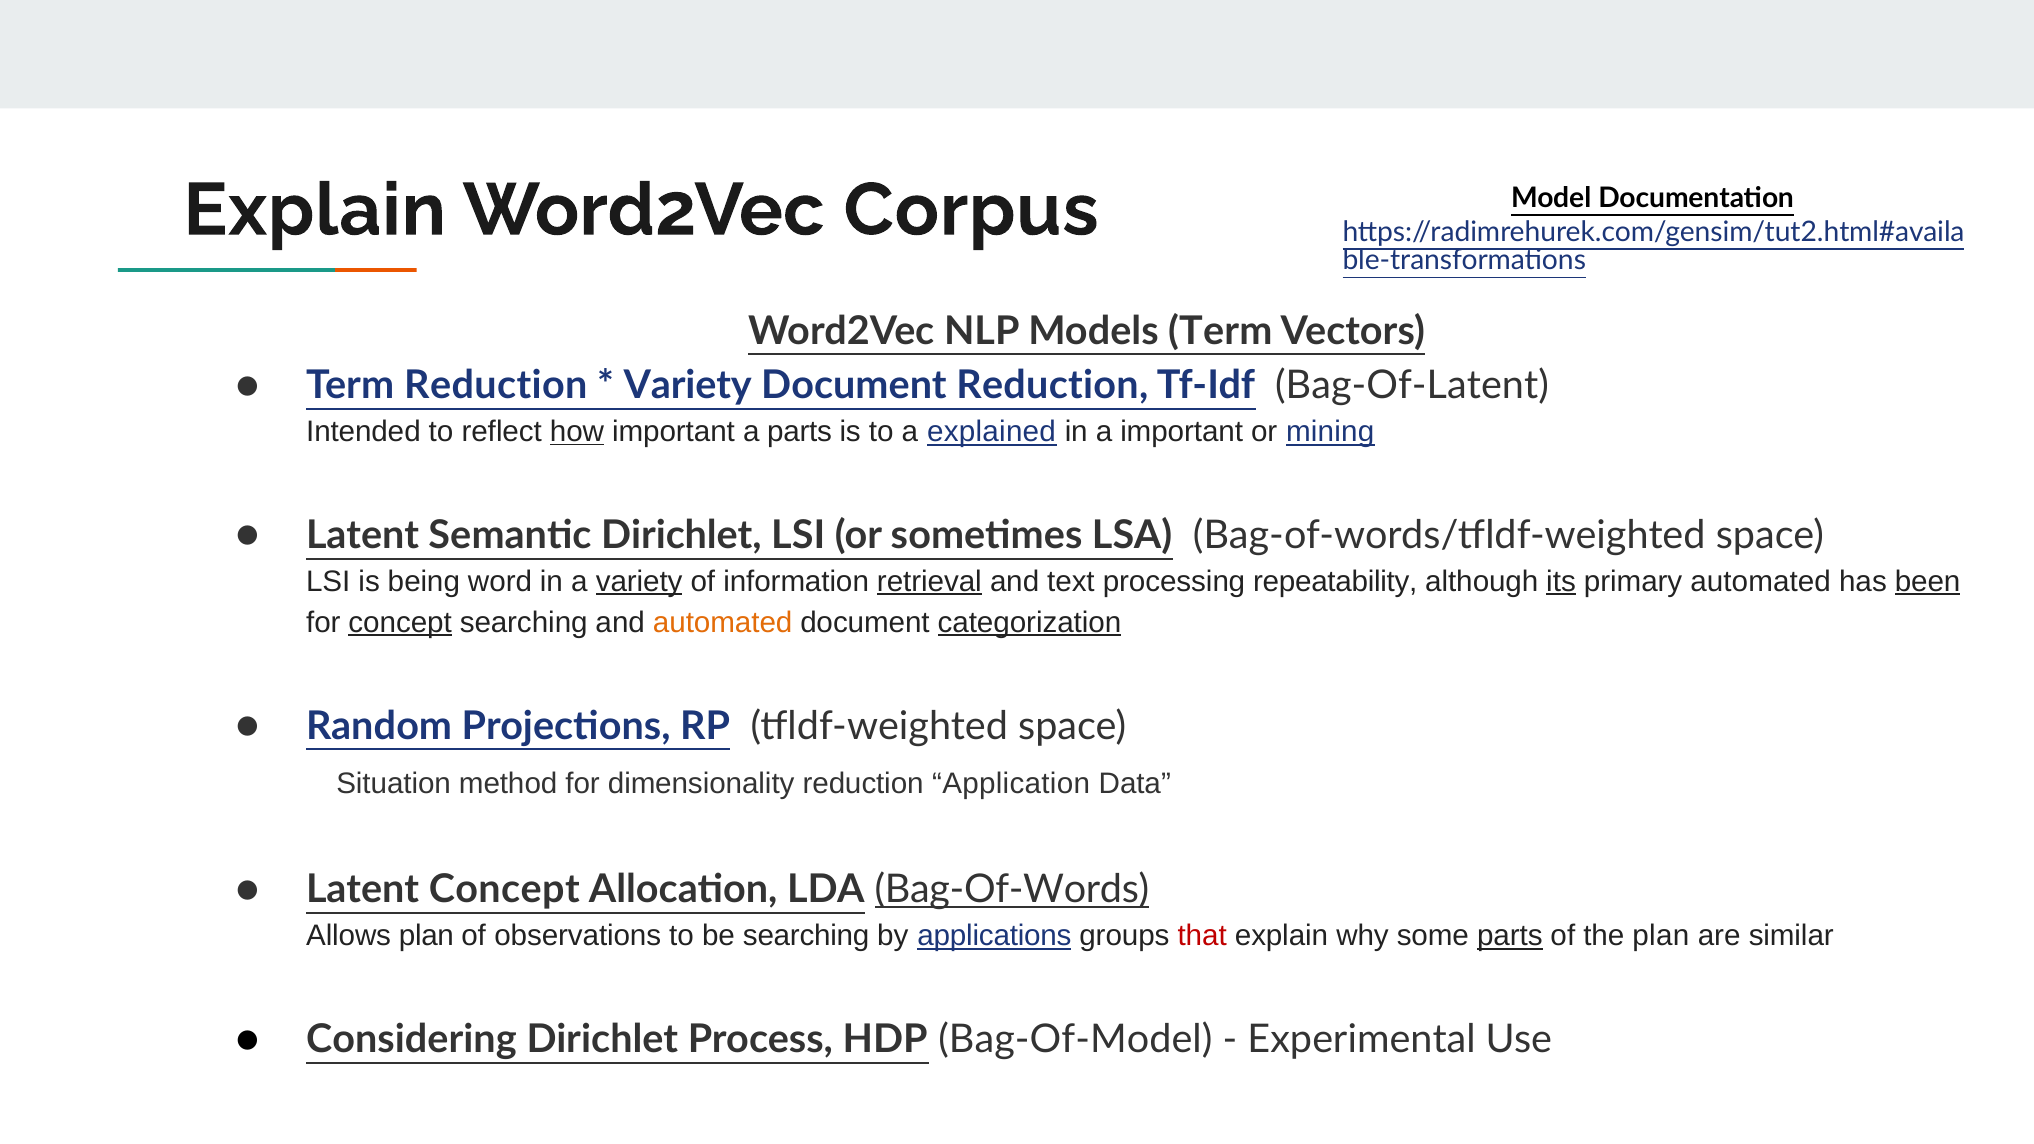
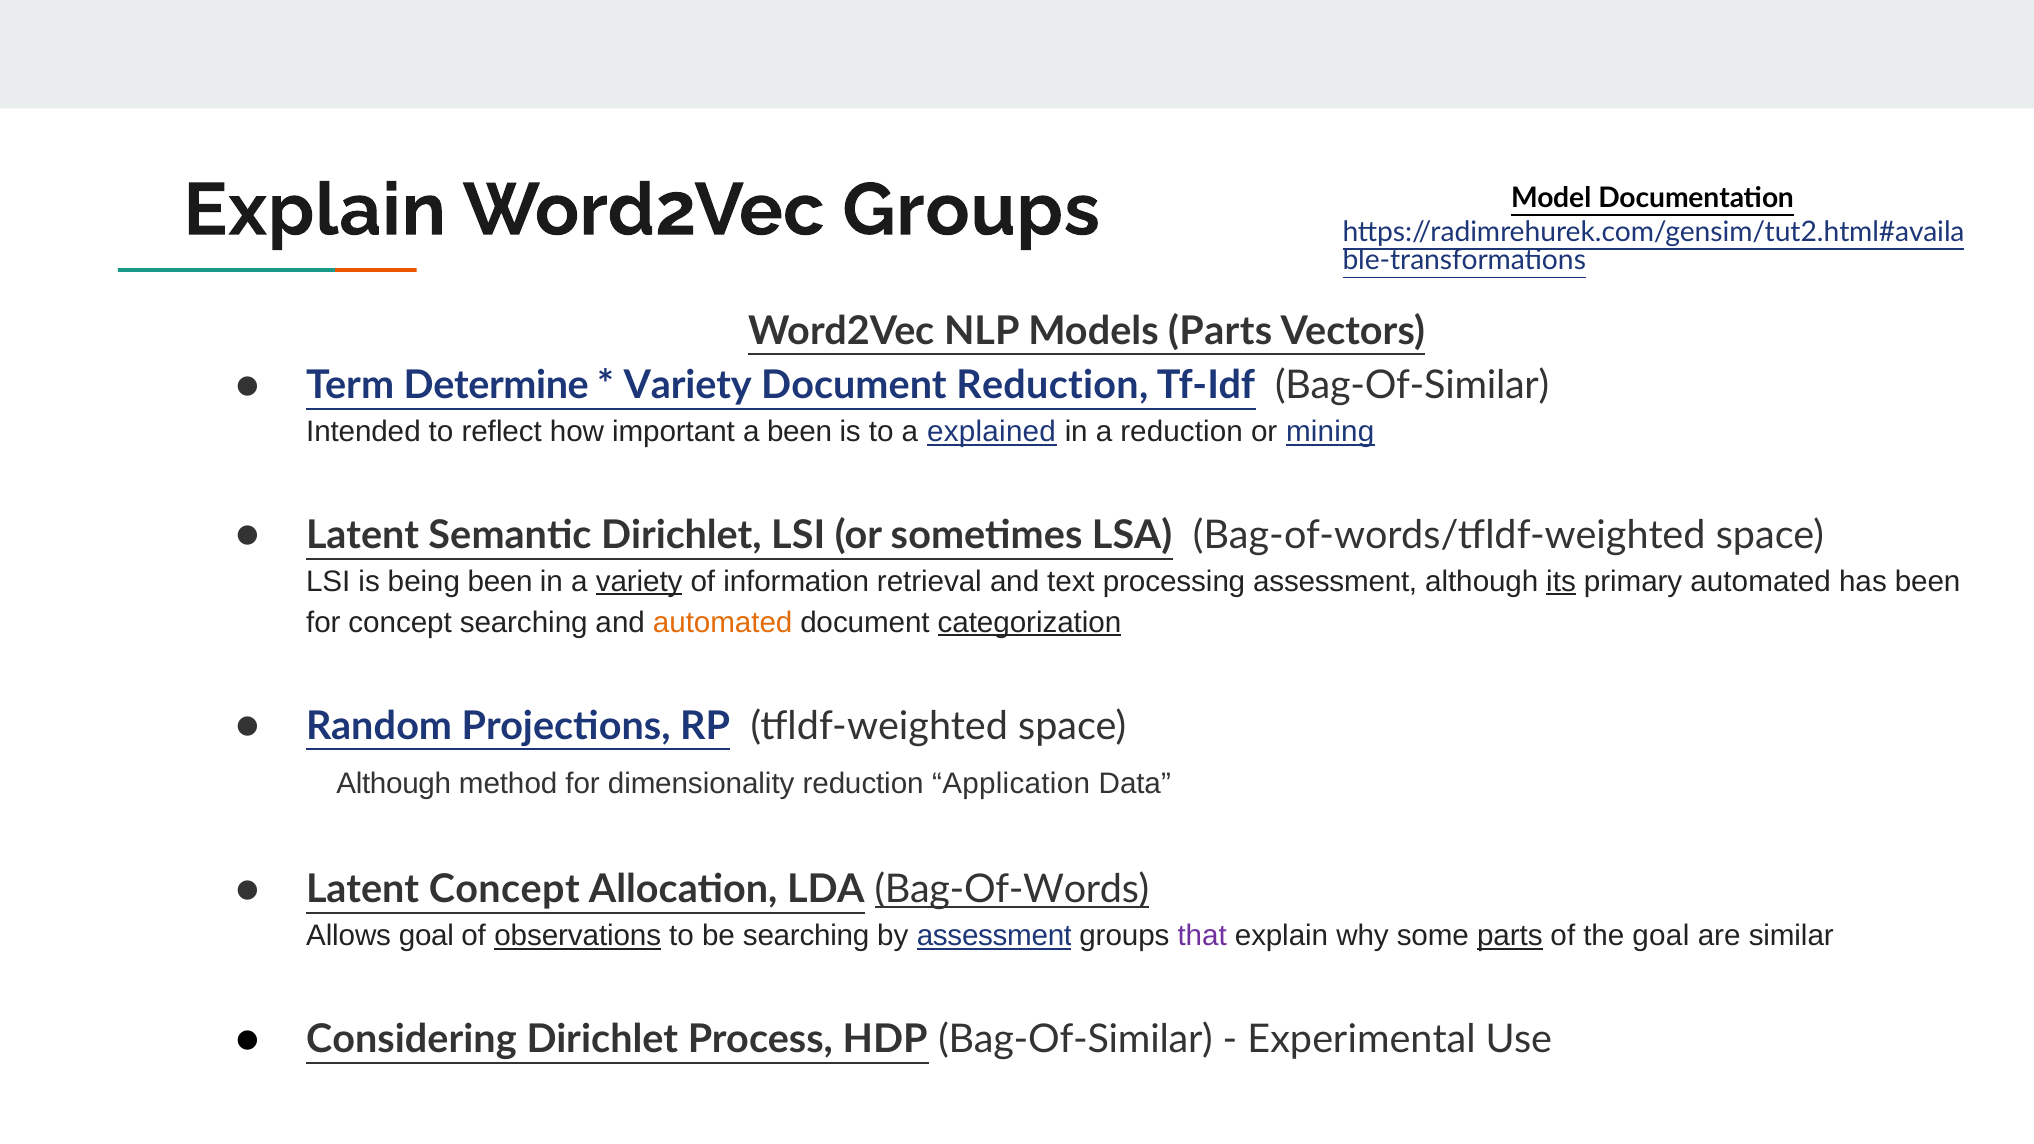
Word2Vec Corpus: Corpus -> Groups
Models Term: Term -> Parts
Term Reduction: Reduction -> Determine
Tf-Idf Bag-Of-Latent: Bag-Of-Latent -> Bag-Of-Similar
how underline: present -> none
a parts: parts -> been
a important: important -> reduction
being word: word -> been
retrieval underline: present -> none
processing repeatability: repeatability -> assessment
been at (1928, 582) underline: present -> none
concept at (400, 623) underline: present -> none
Situation at (394, 784): Situation -> Although
Allows plan: plan -> goal
observations underline: none -> present
by applications: applications -> assessment
that colour: red -> purple
the plan: plan -> goal
HDP Bag-Of-Model: Bag-Of-Model -> Bag-Of-Similar
